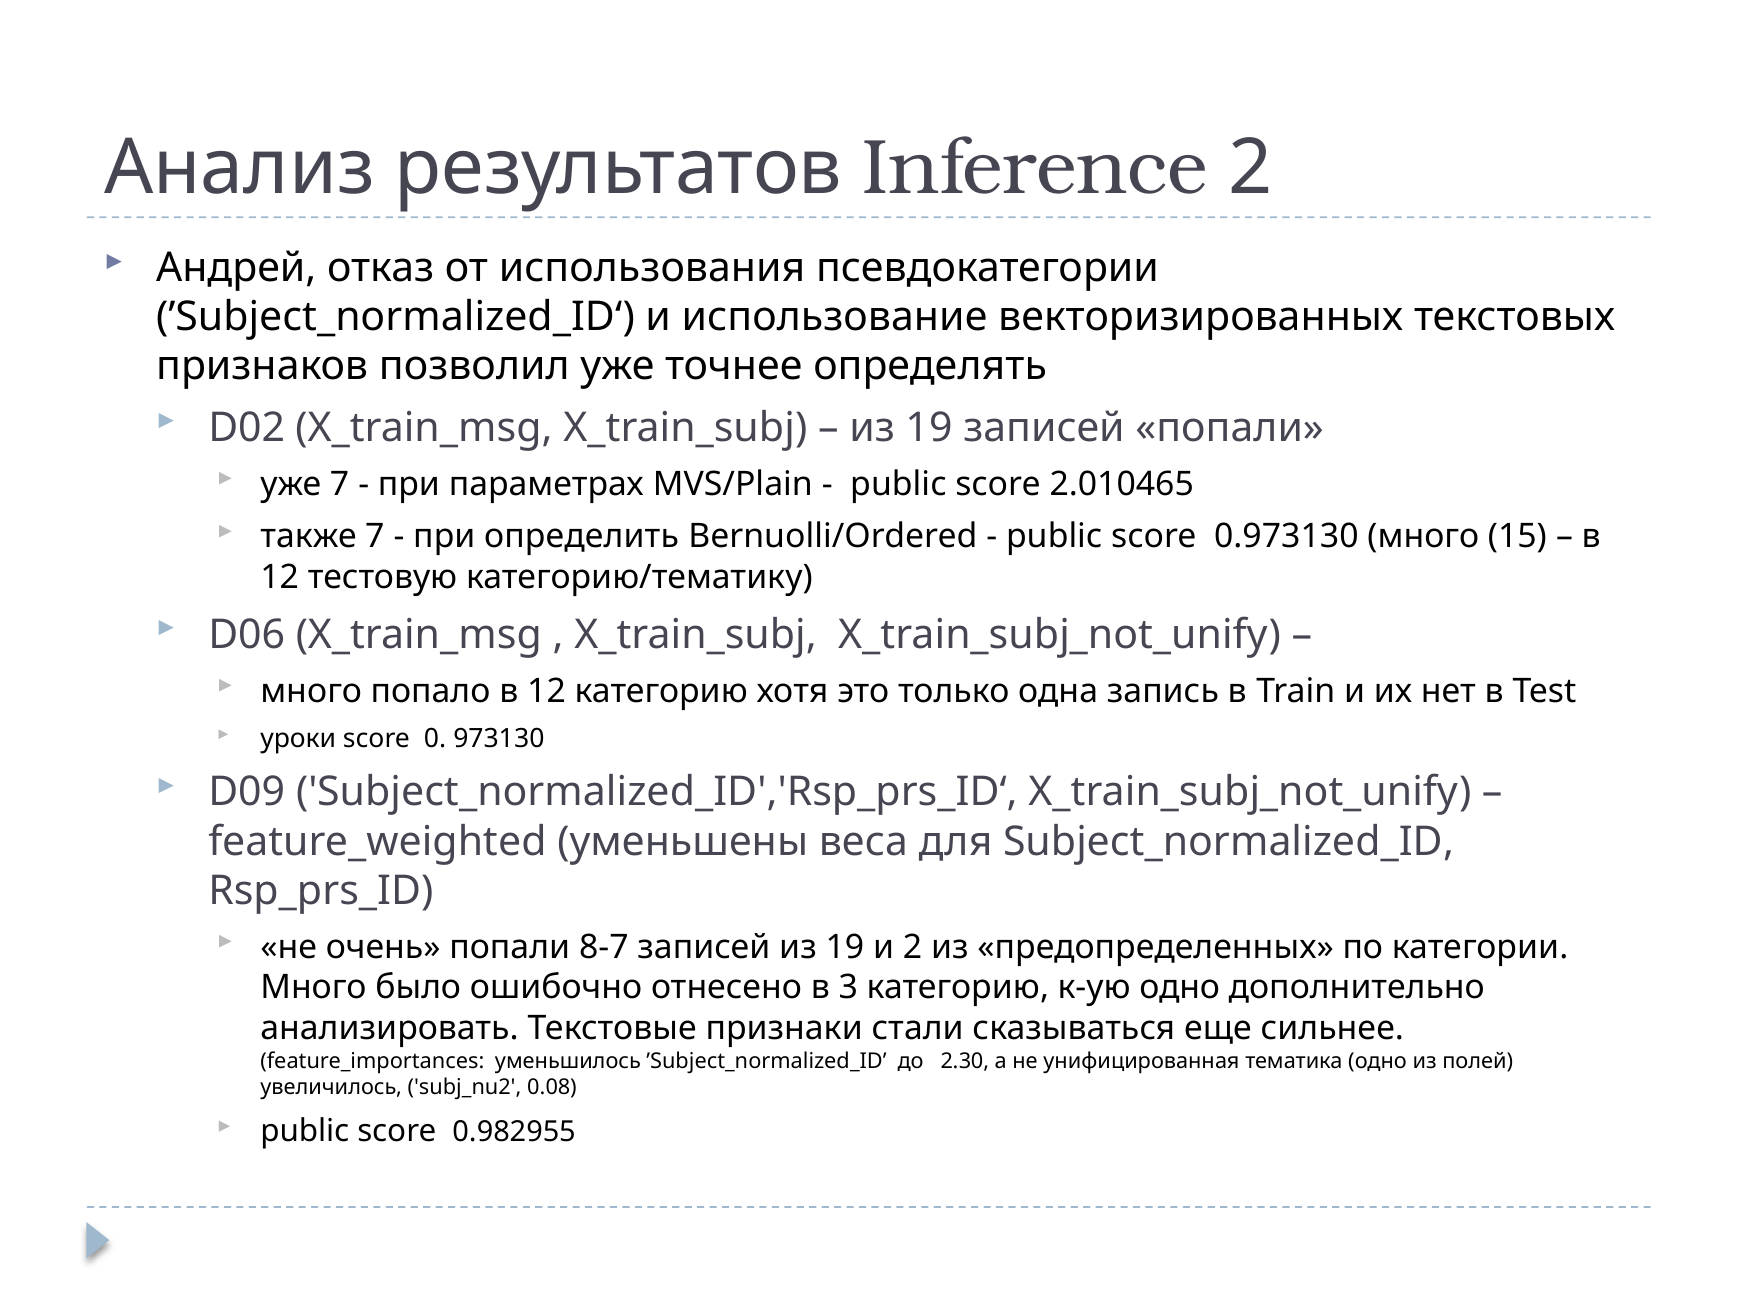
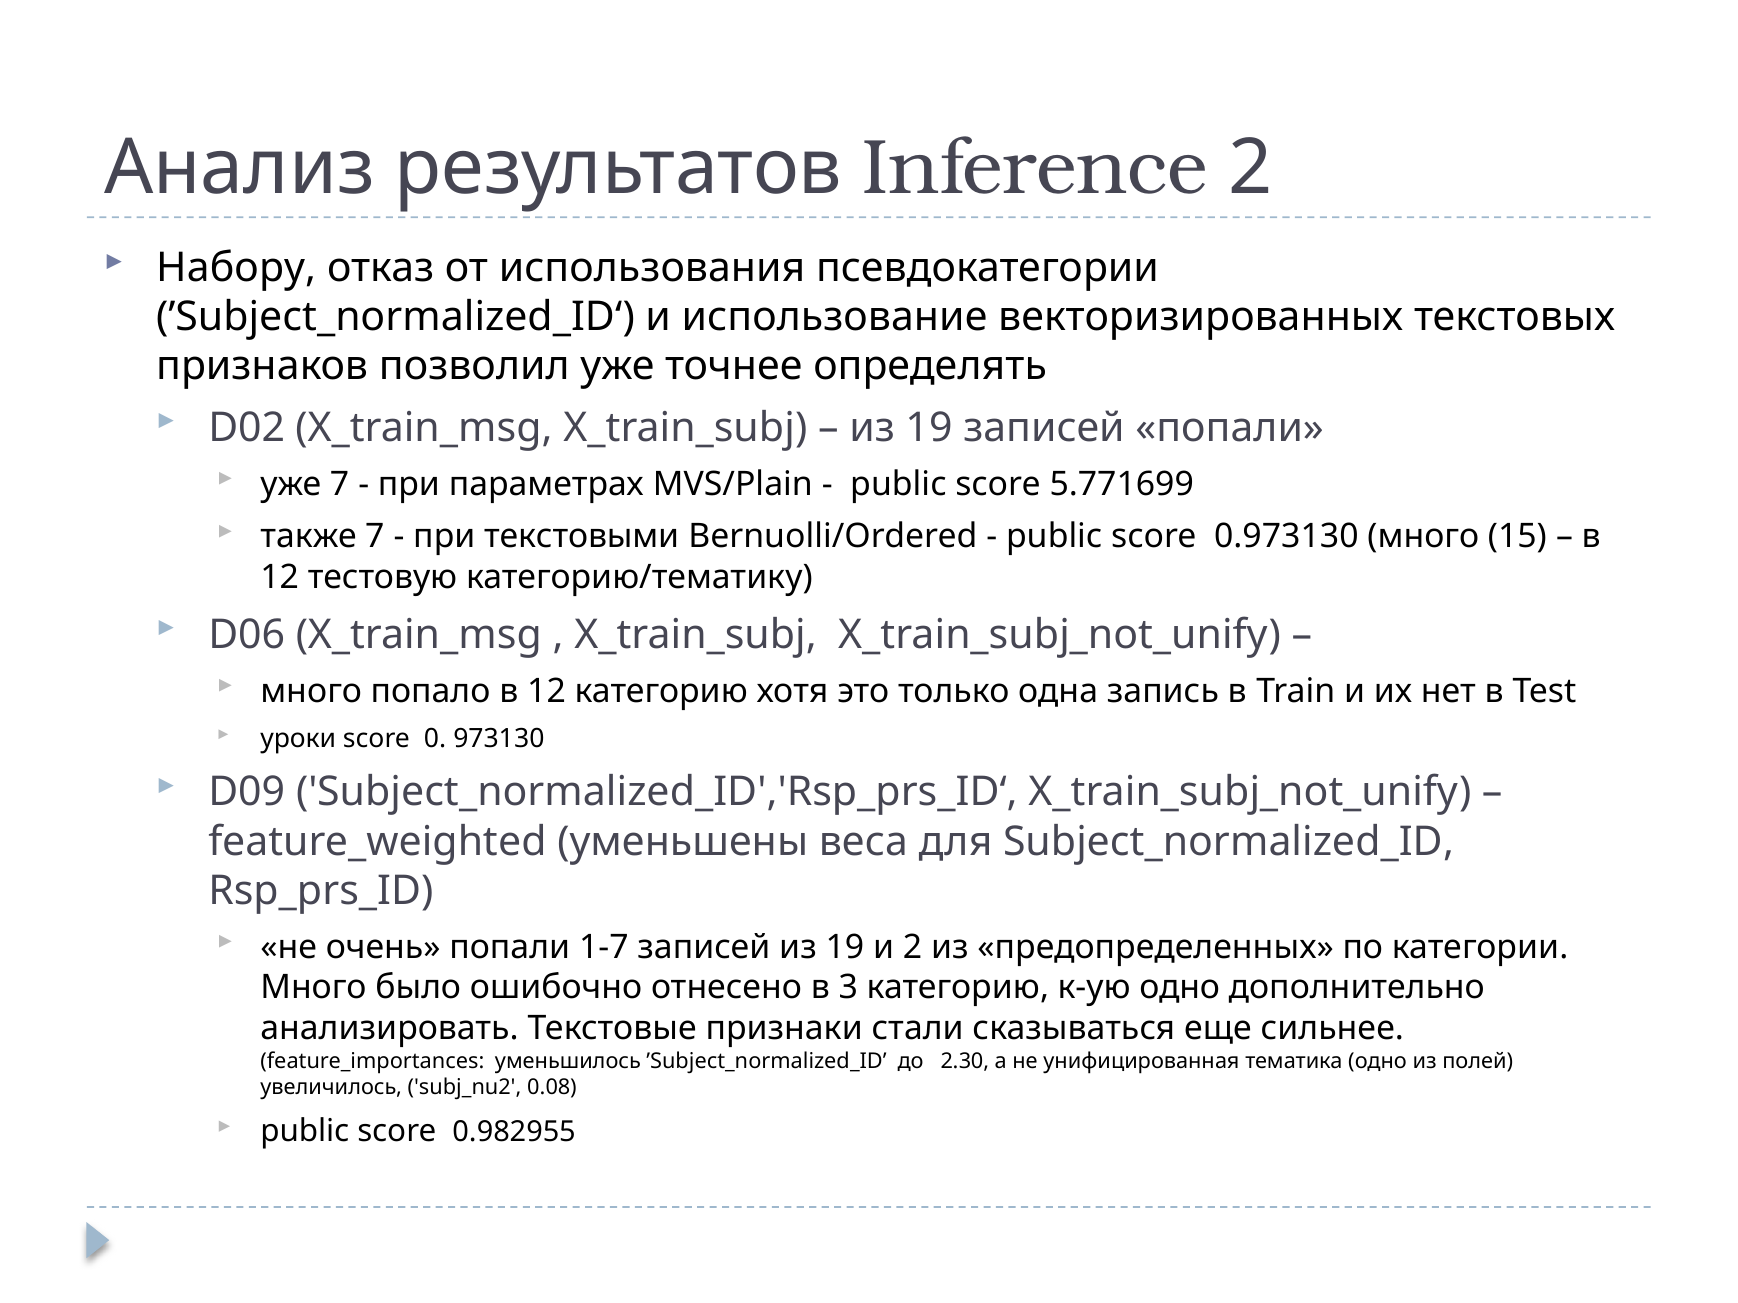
Андрей: Андрей -> Набору
2.010465: 2.010465 -> 5.771699
определить: определить -> текстовыми
8-7: 8-7 -> 1-7
